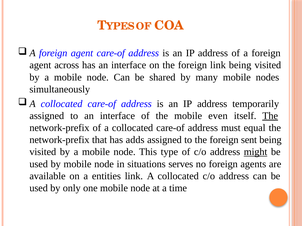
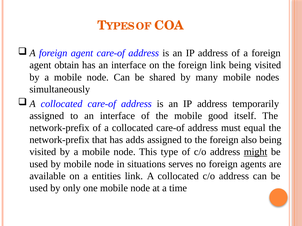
across: across -> obtain
even: even -> good
The at (270, 116) underline: present -> none
sent: sent -> also
